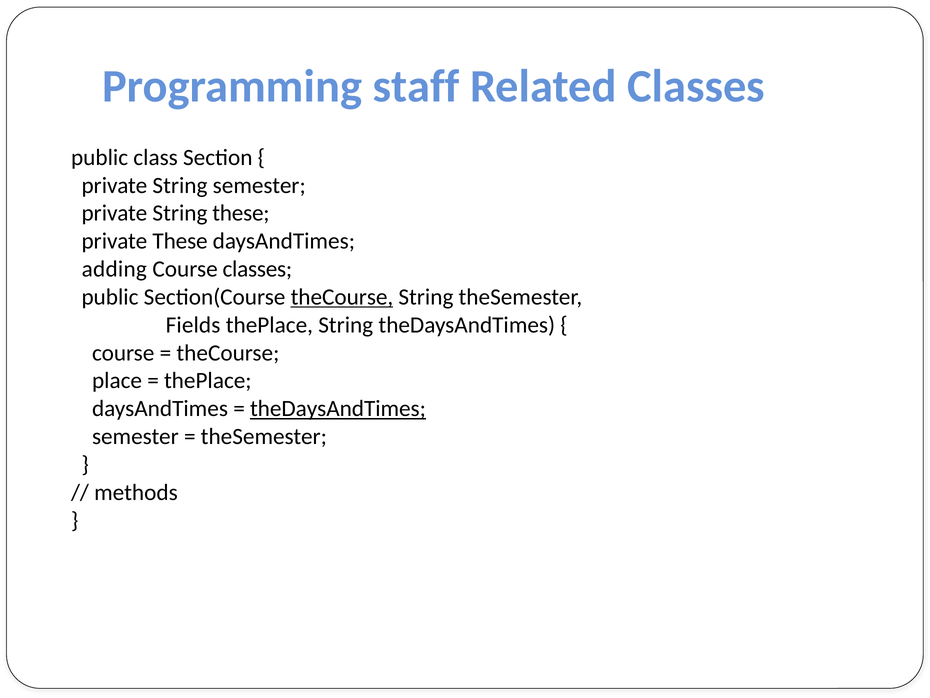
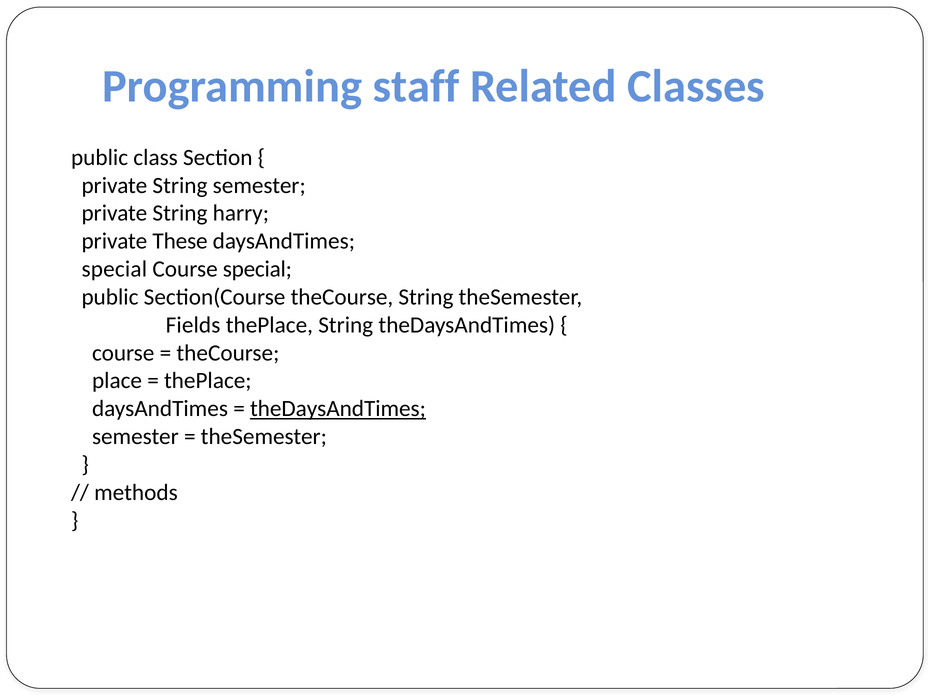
String these: these -> harry
adding at (114, 269): adding -> special
Course classes: classes -> special
theCourse at (342, 297) underline: present -> none
